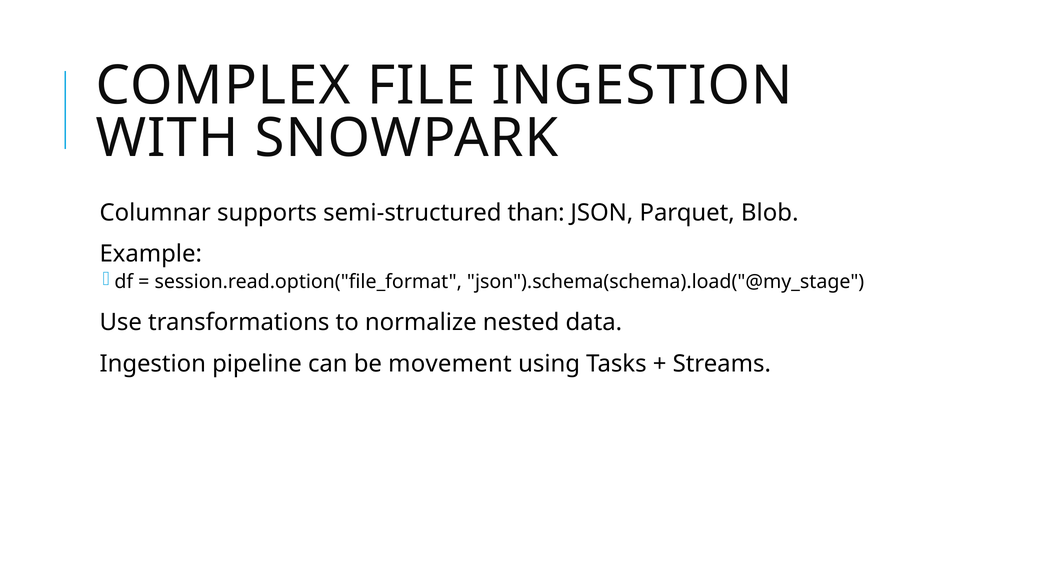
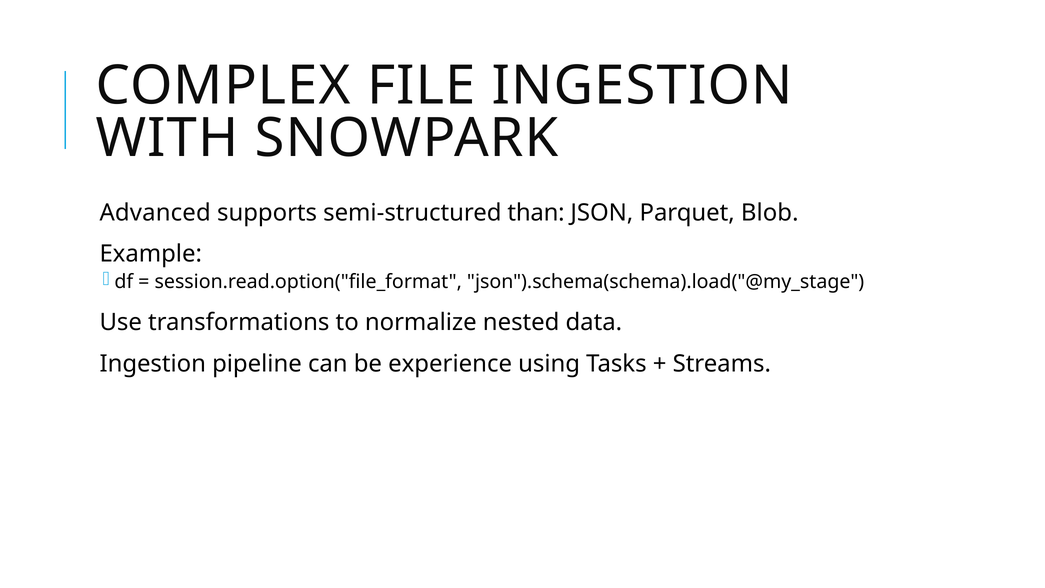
Columnar: Columnar -> Advanced
movement: movement -> experience
